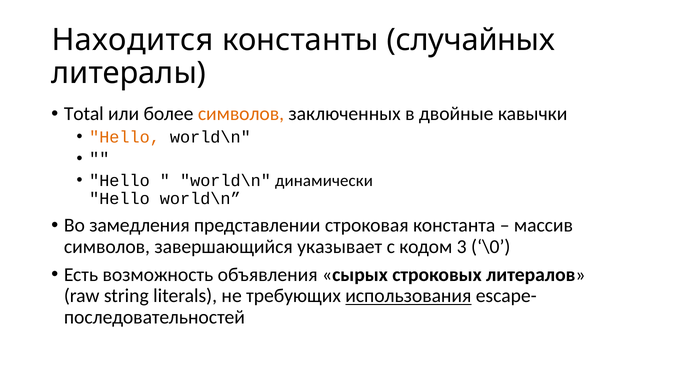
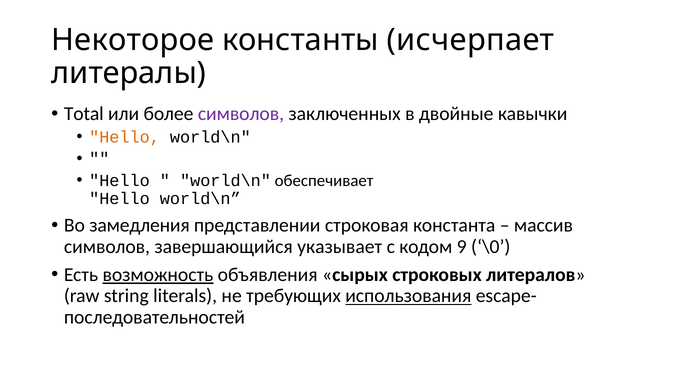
Находится: Находится -> Некоторое
случайных: случайных -> исчерпает
символов at (241, 114) colour: orange -> purple
динамически: динамически -> обеспечивает
3: 3 -> 9
возможность underline: none -> present
